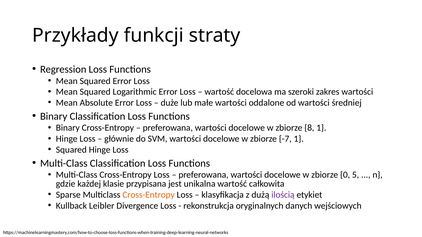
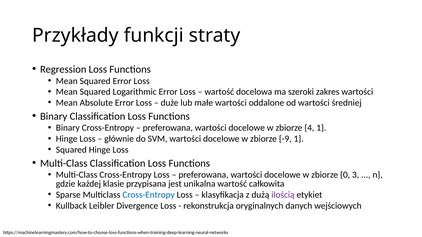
8: 8 -> 4
-7: -7 -> -9
5: 5 -> 3
Cross-Entropy at (149, 195) colour: orange -> blue
